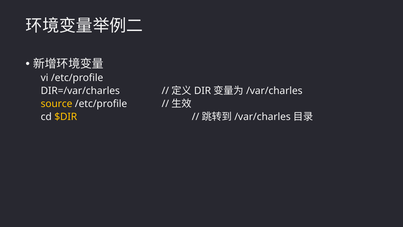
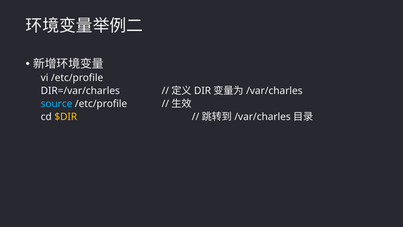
source colour: yellow -> light blue
